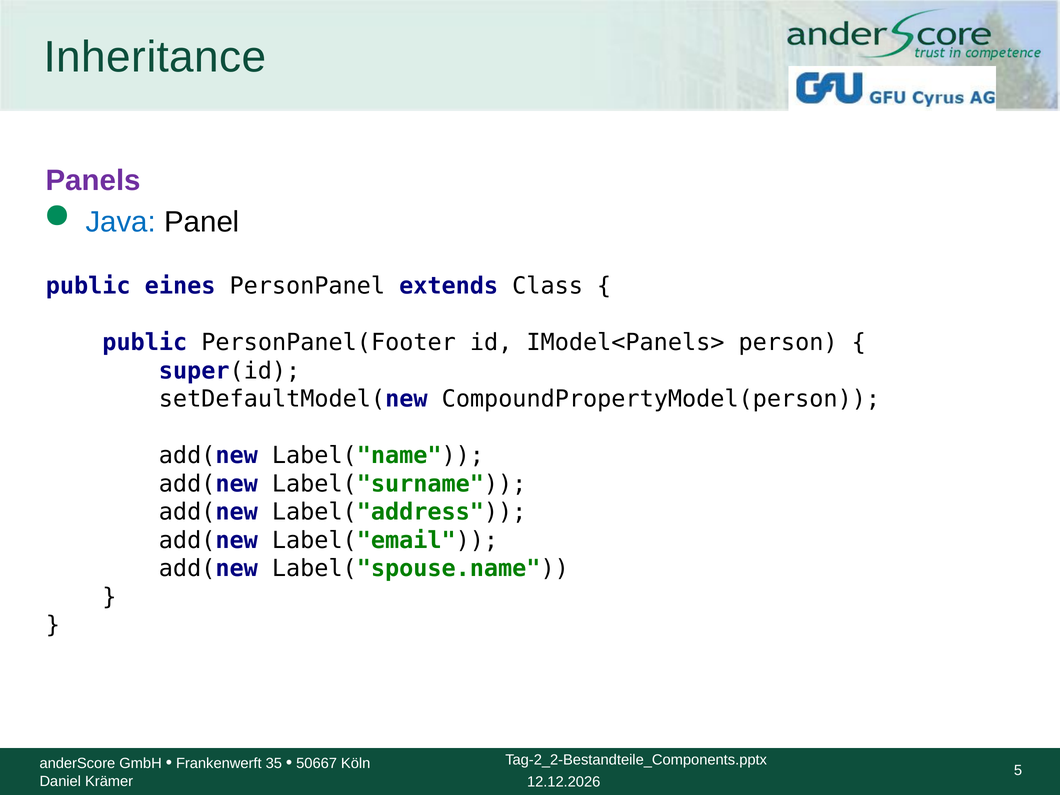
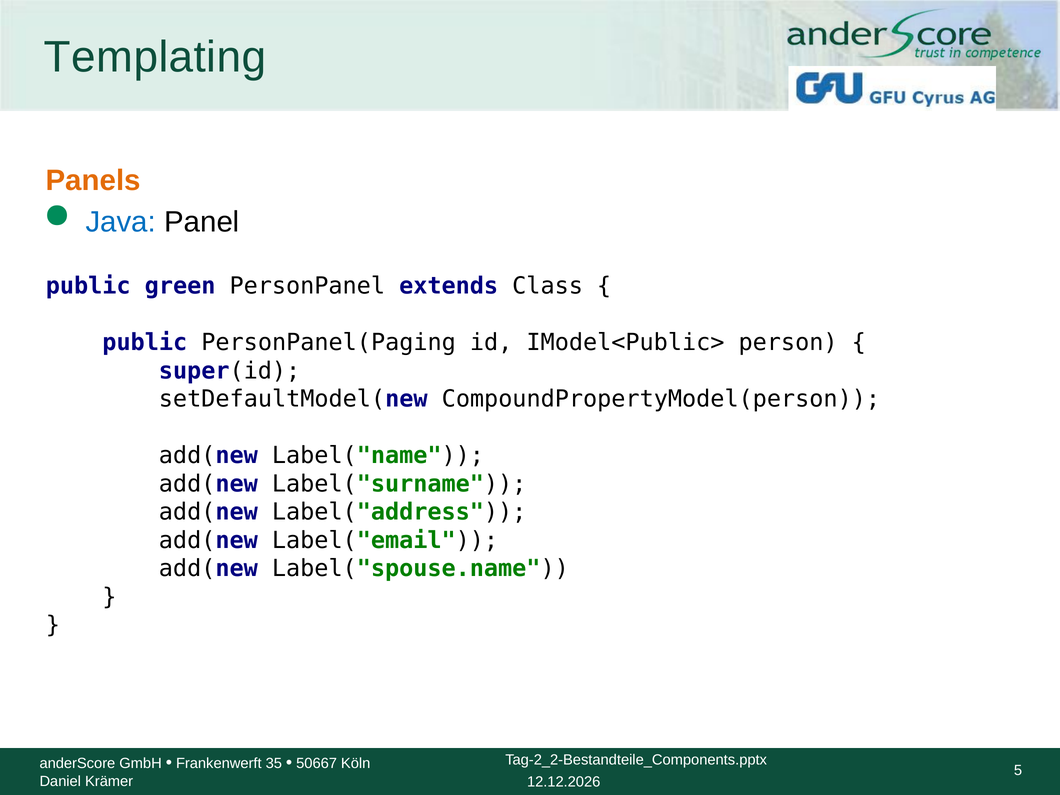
Inheritance: Inheritance -> Templating
Panels colour: purple -> orange
eines: eines -> green
PersonPanel(Footer: PersonPanel(Footer -> PersonPanel(Paging
IModel<Panels>: IModel<Panels> -> IModel<Public>
